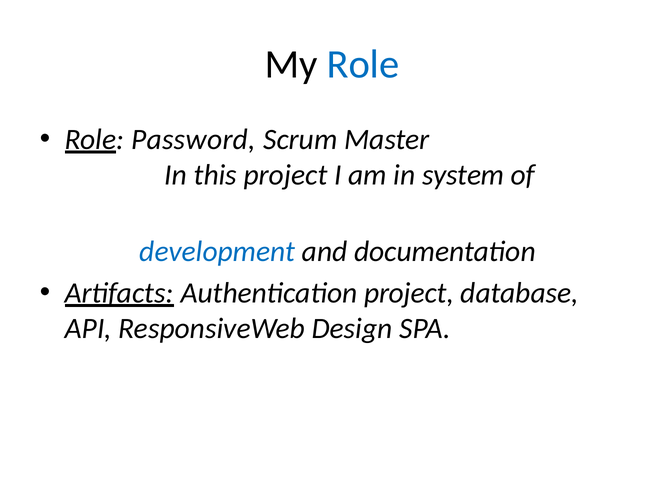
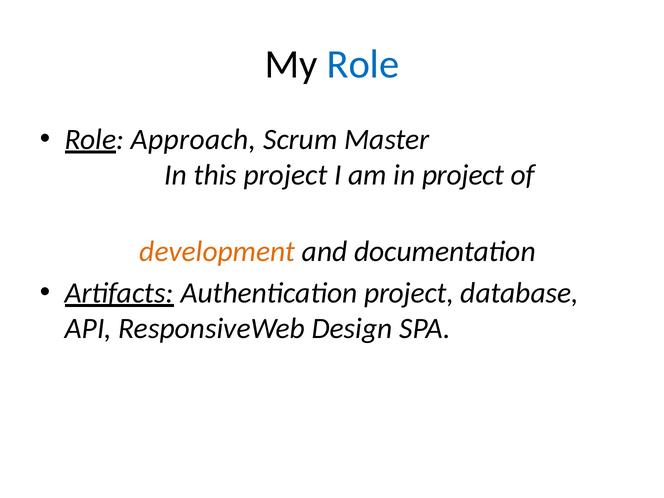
Password: Password -> Approach
in system: system -> project
development colour: blue -> orange
